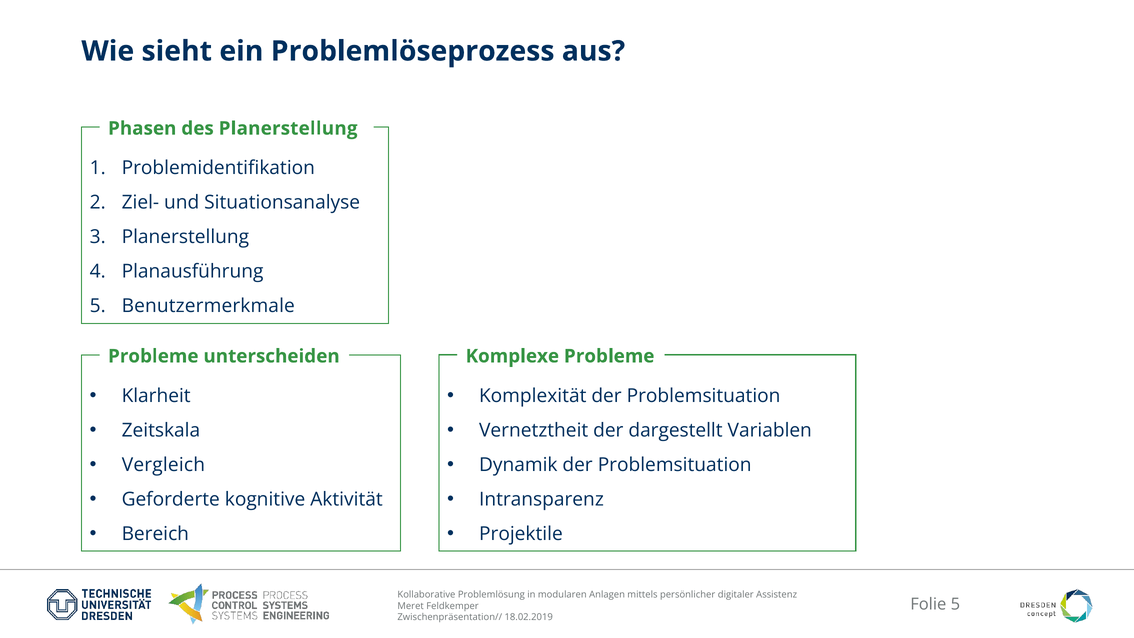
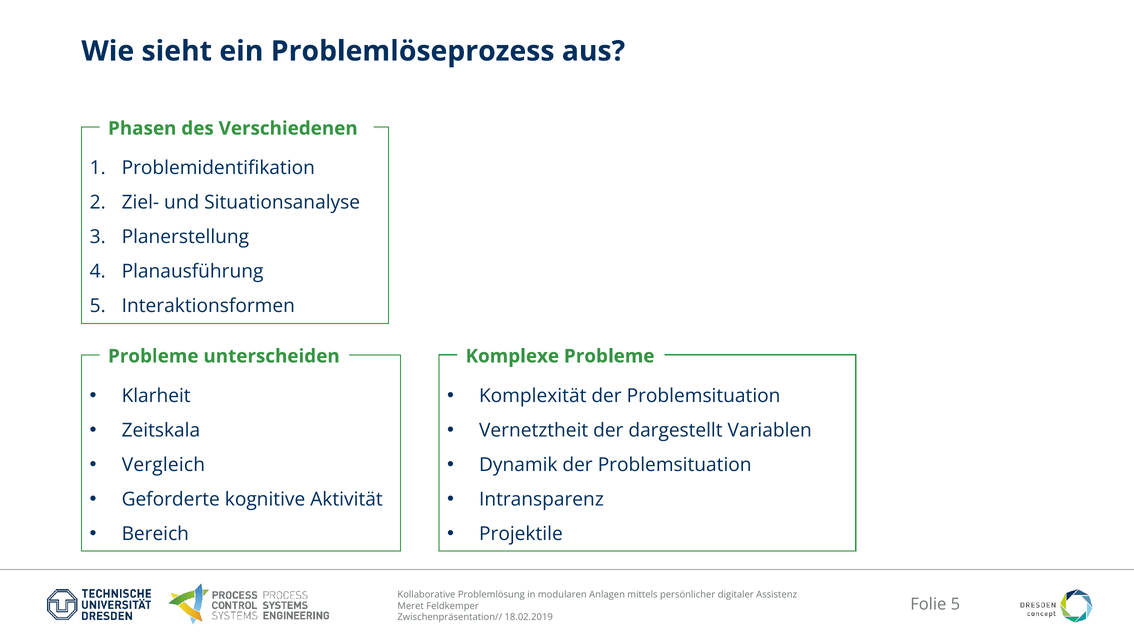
des Planerstellung: Planerstellung -> Verschiedenen
Benutzermerkmale: Benutzermerkmale -> Interaktionsformen
